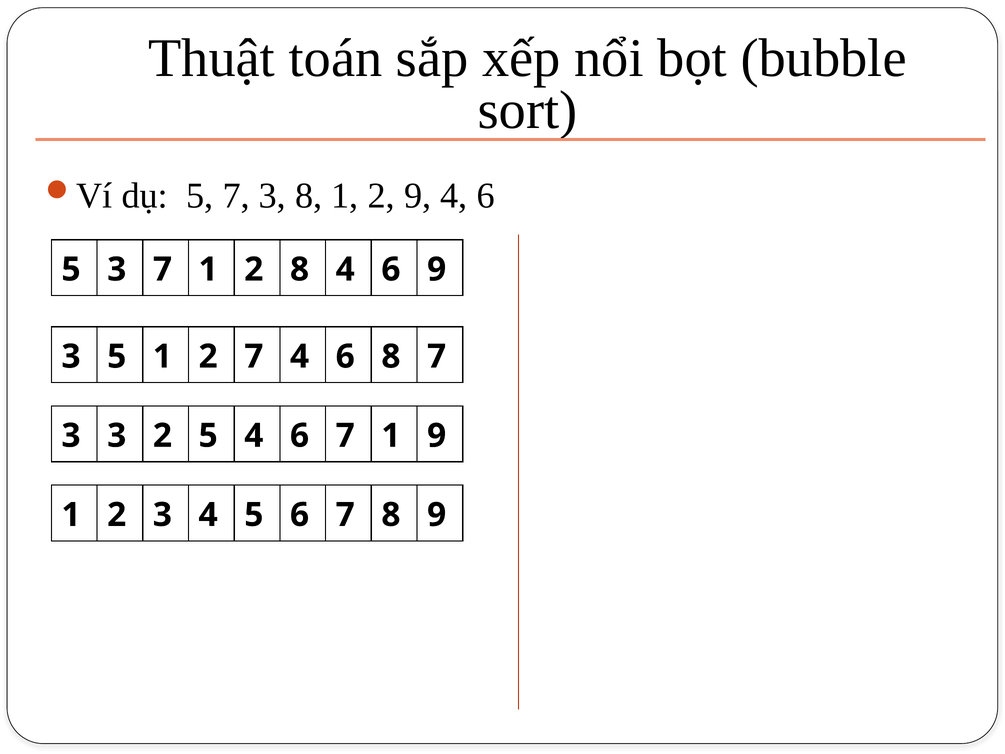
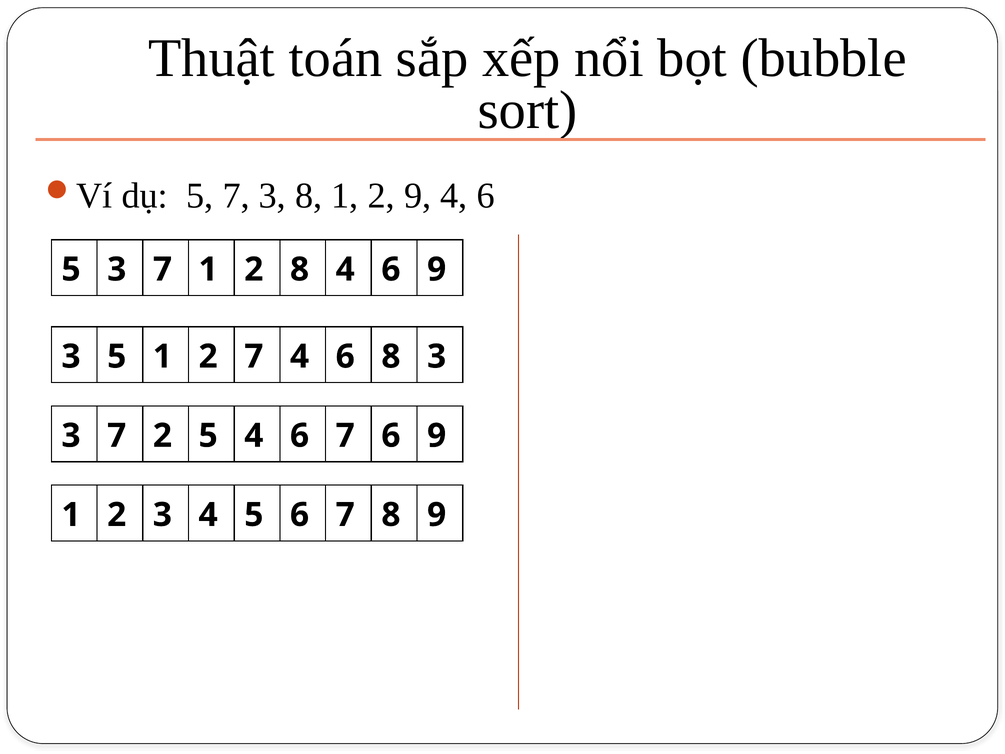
8 7: 7 -> 3
3 at (117, 436): 3 -> 7
6 7 1: 1 -> 6
